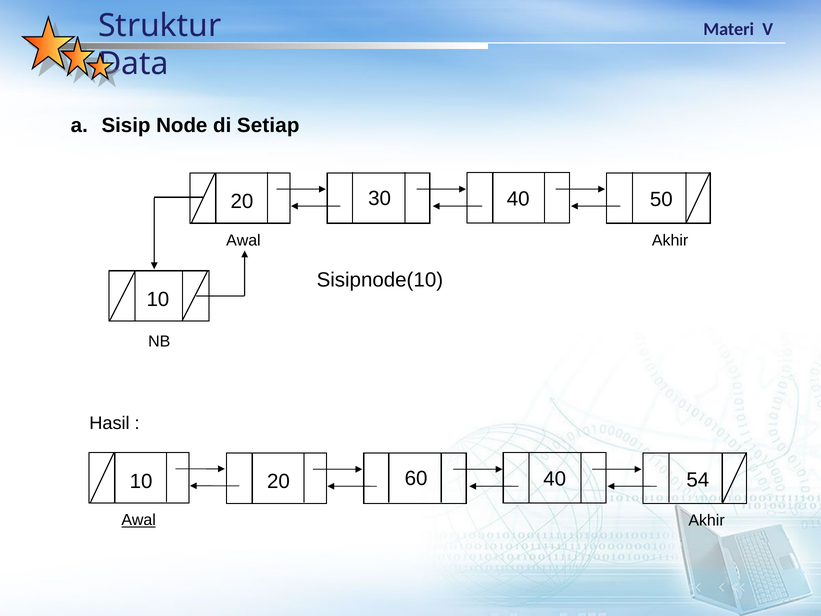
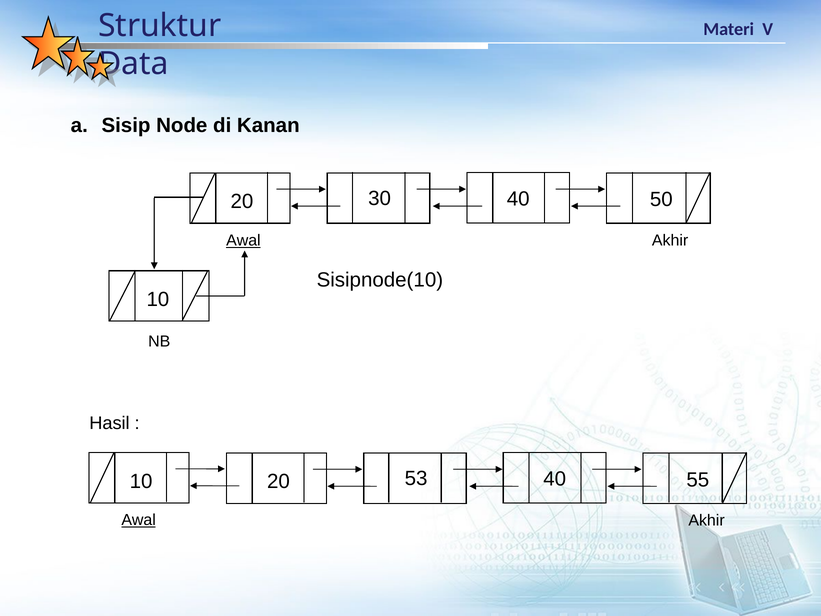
Setiap: Setiap -> Kanan
Awal at (243, 240) underline: none -> present
60: 60 -> 53
54: 54 -> 55
